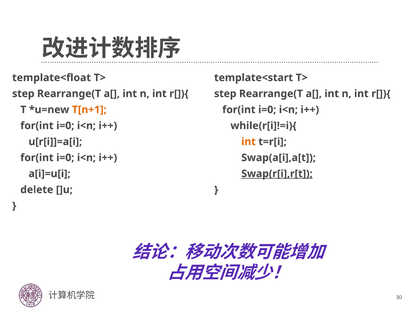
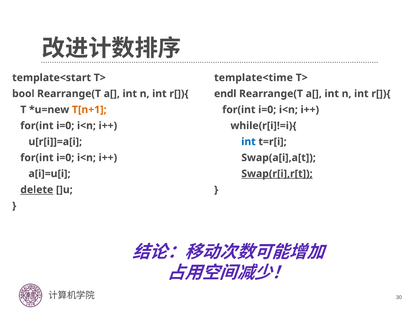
template<float: template<float -> template<start
template<start: template<start -> template<time
step at (23, 94): step -> bool
step at (225, 94): step -> endl
int at (249, 142) colour: orange -> blue
delete underline: none -> present
